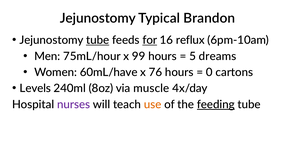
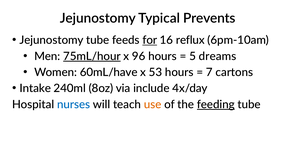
Brandon: Brandon -> Prevents
tube at (98, 40) underline: present -> none
75mL/hour underline: none -> present
99: 99 -> 96
76: 76 -> 53
0: 0 -> 7
Levels: Levels -> Intake
muscle: muscle -> include
nurses colour: purple -> blue
